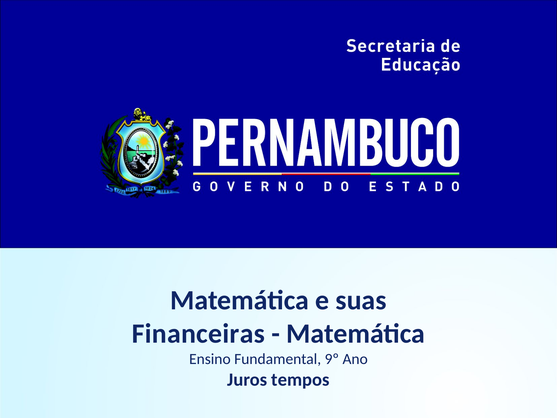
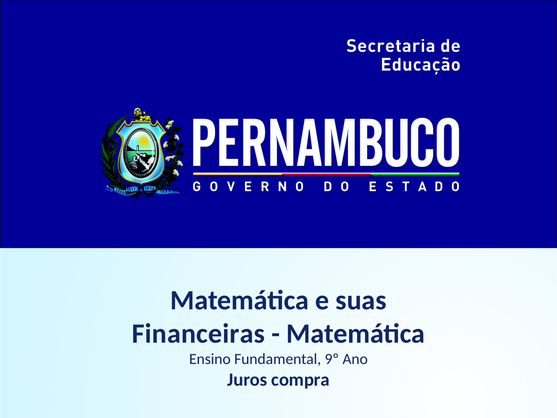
tempos: tempos -> compra
